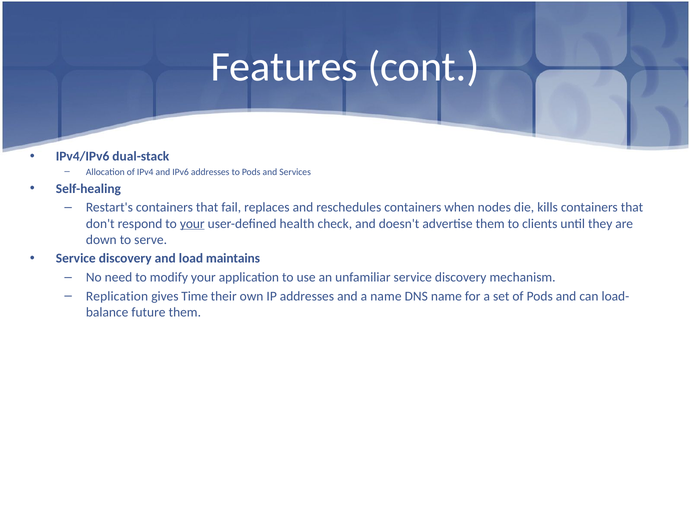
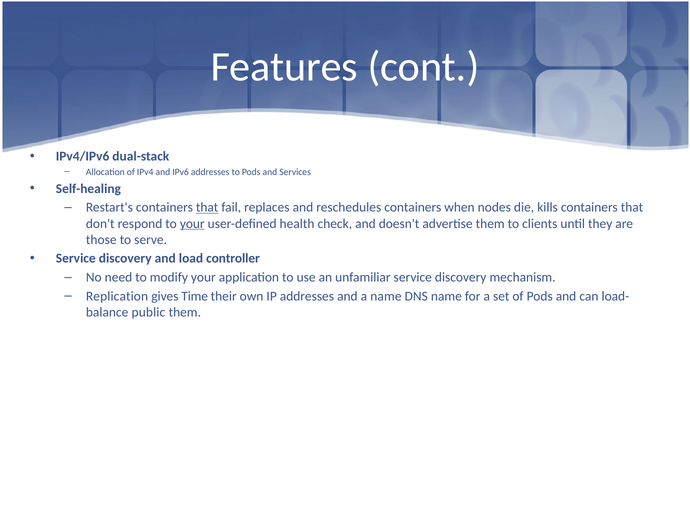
that at (207, 207) underline: none -> present
down: down -> those
maintains: maintains -> controller
future: future -> public
